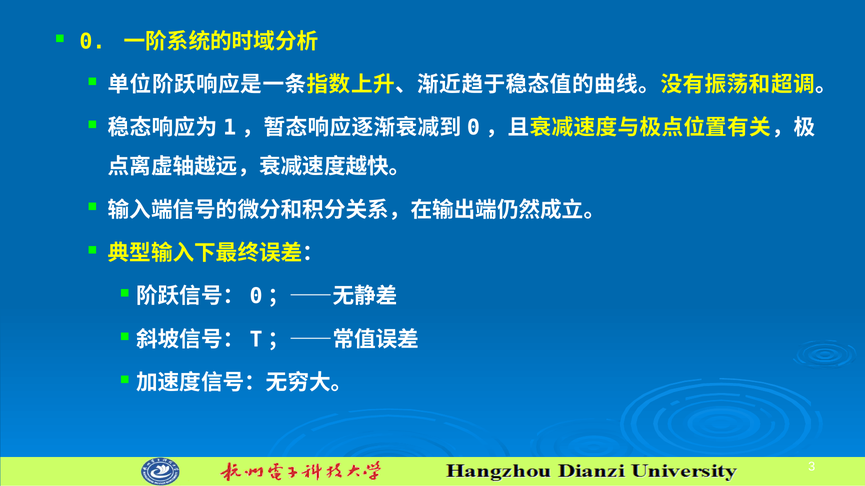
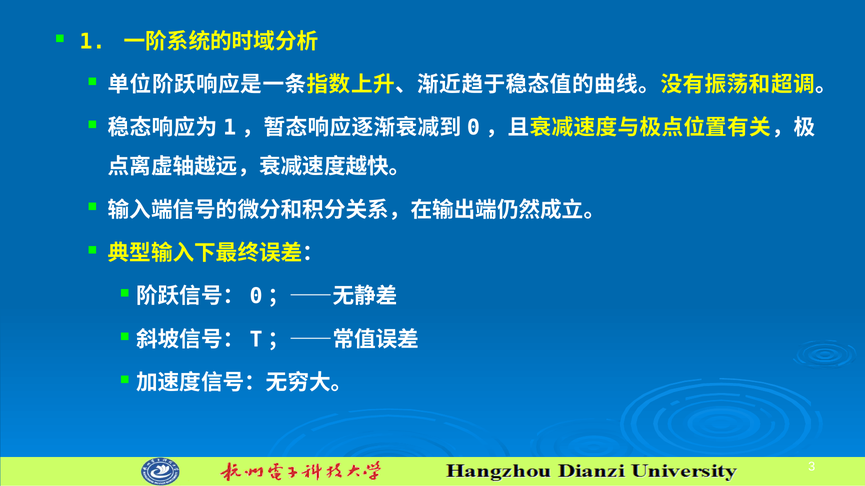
0 at (92, 42): 0 -> 1
